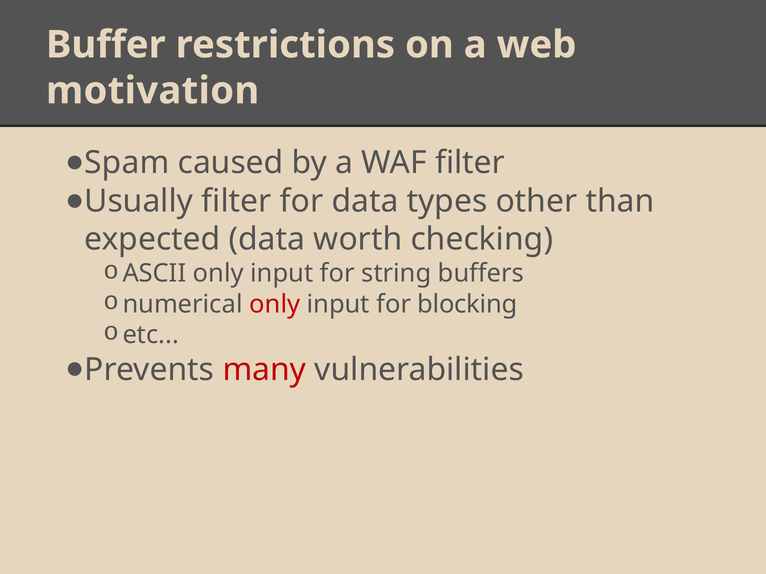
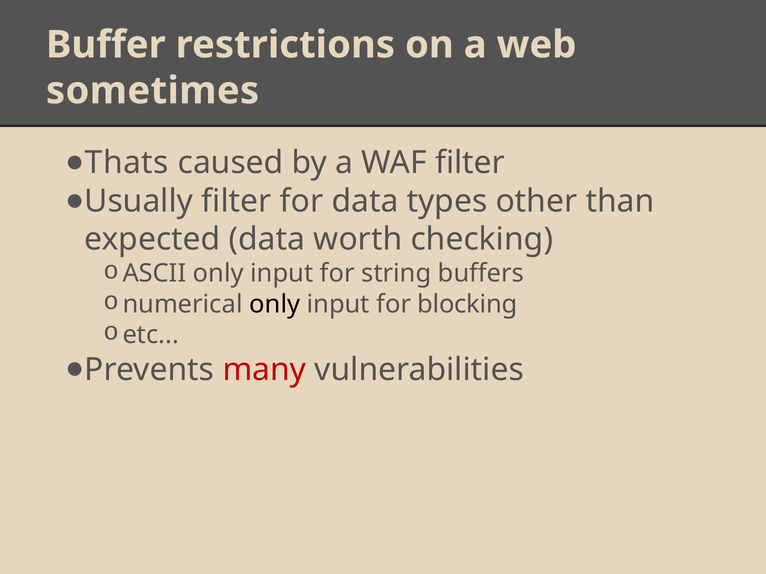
motivation: motivation -> sometimes
Spam: Spam -> Thats
only at (275, 304) colour: red -> black
